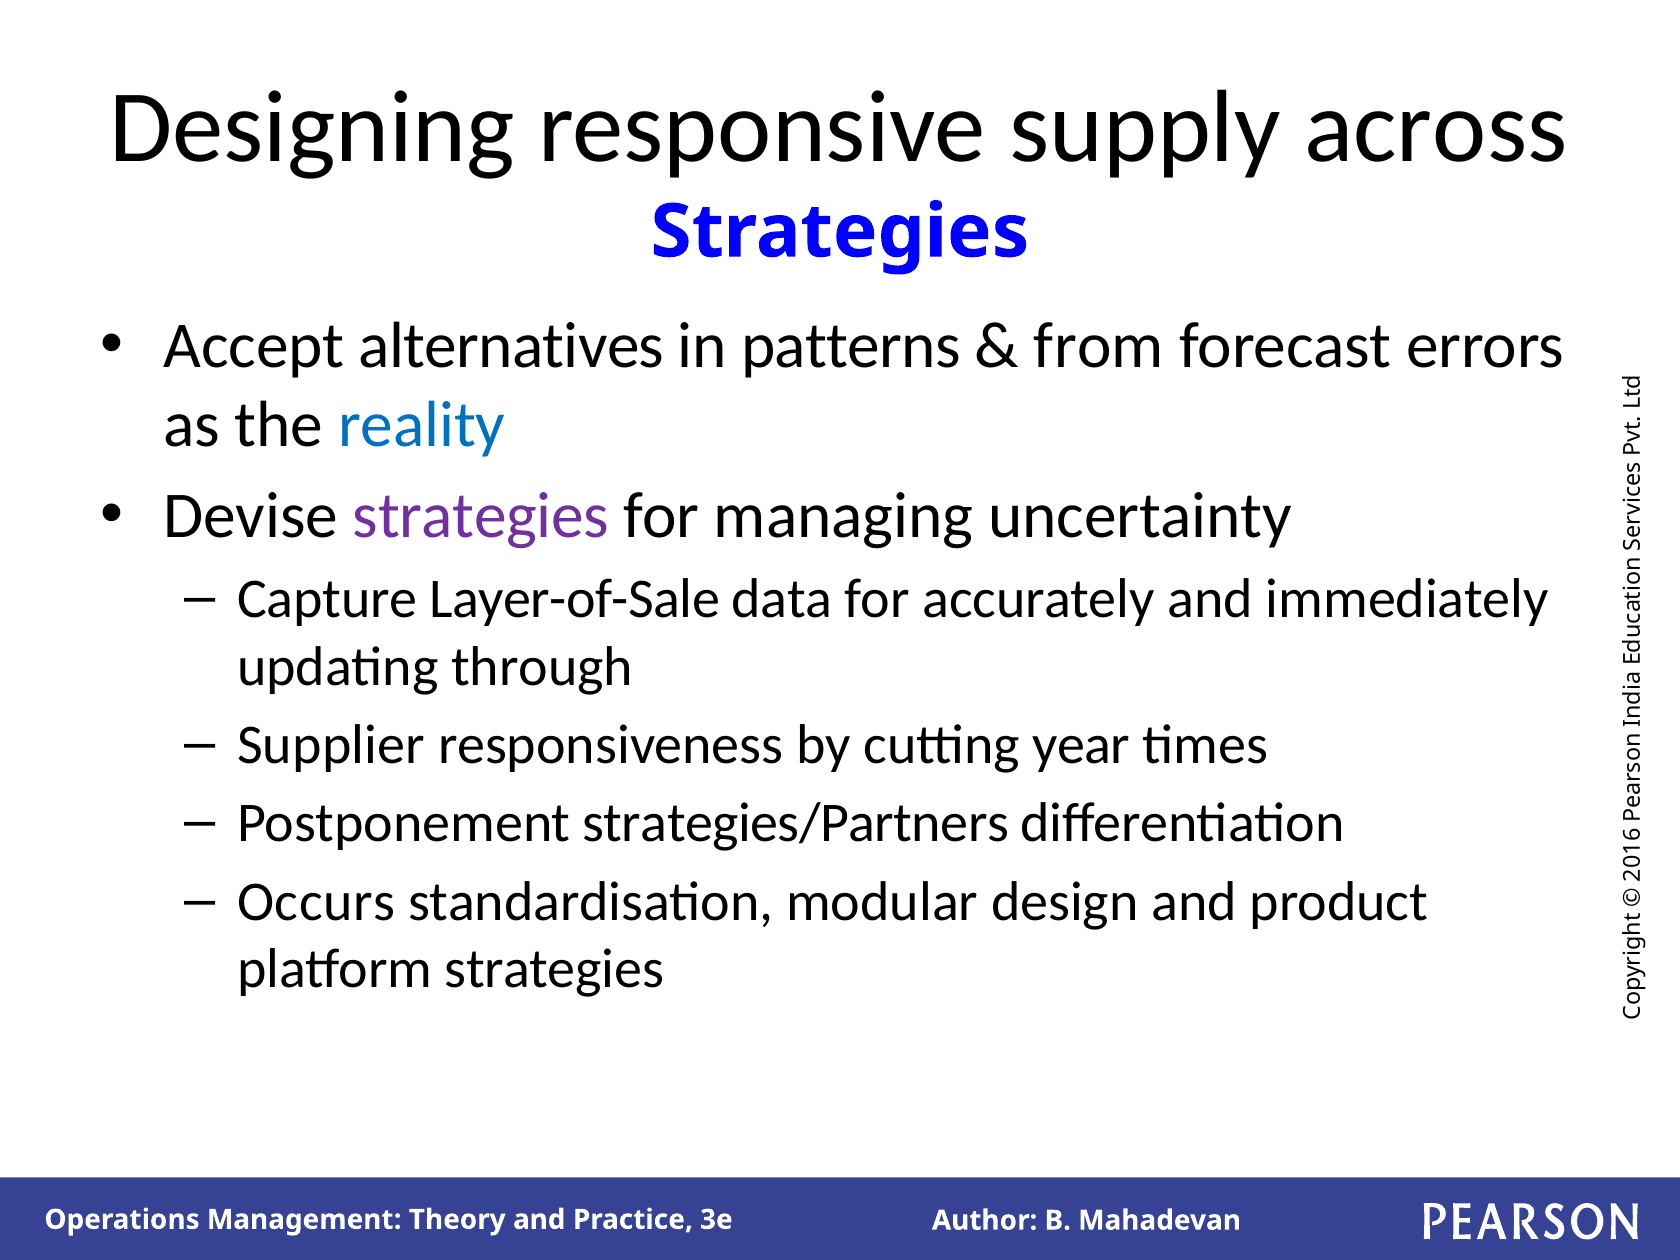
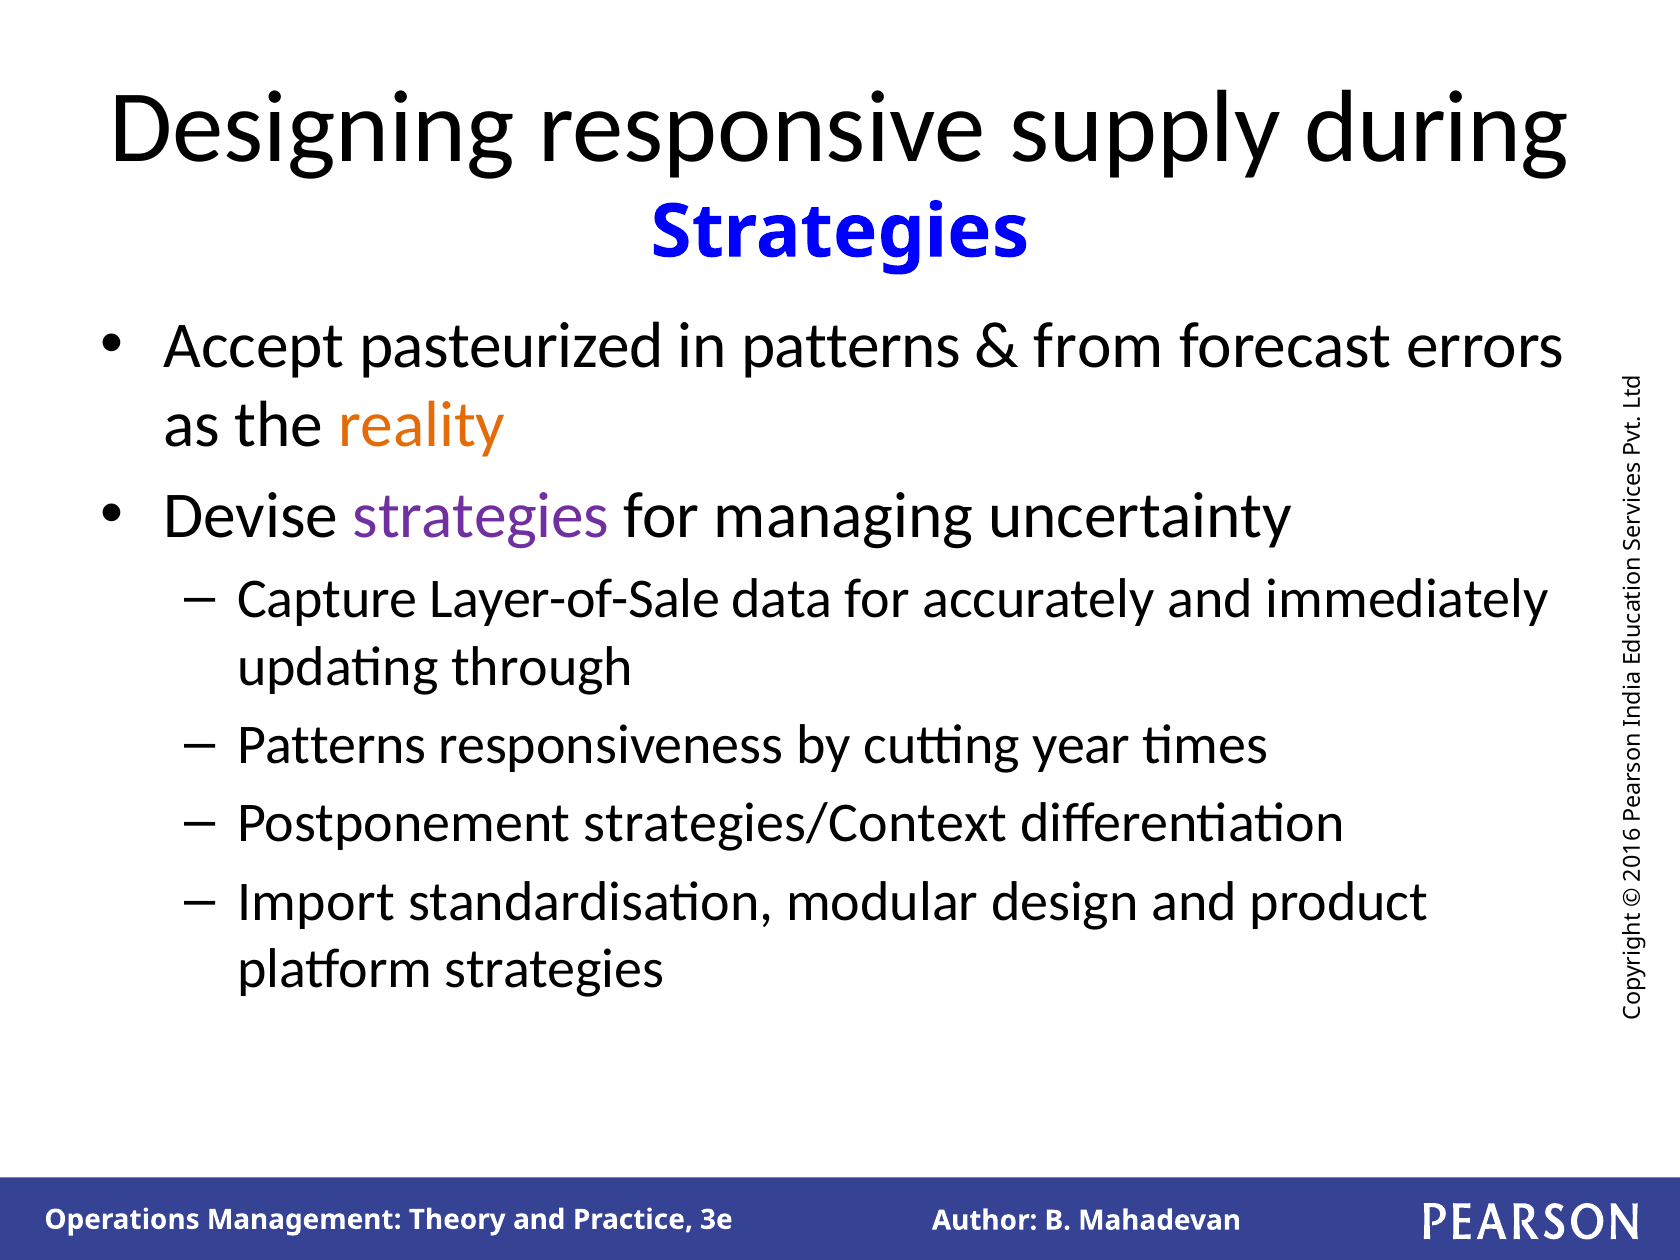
across: across -> during
alternatives: alternatives -> pasteurized
reality colour: blue -> orange
Supplier at (331, 745): Supplier -> Patterns
strategies/Partners: strategies/Partners -> strategies/Context
Occurs: Occurs -> Import
